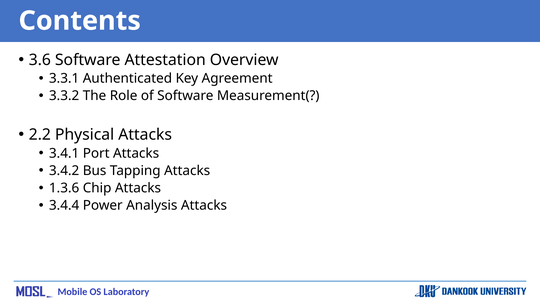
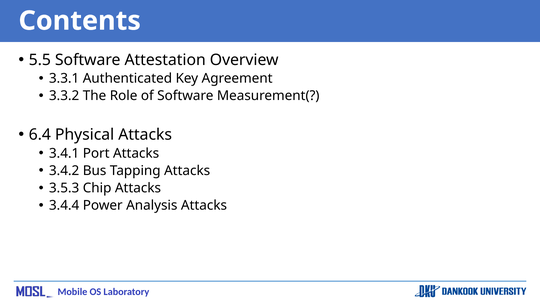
3.6: 3.6 -> 5.5
2.2: 2.2 -> 6.4
1.3.6: 1.3.6 -> 3.5.3
